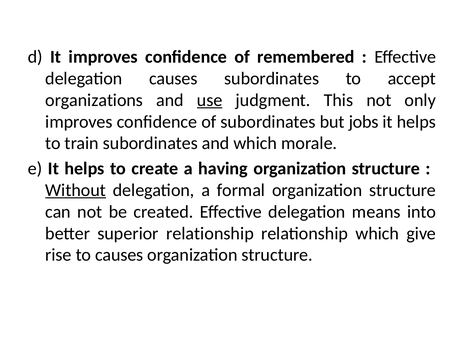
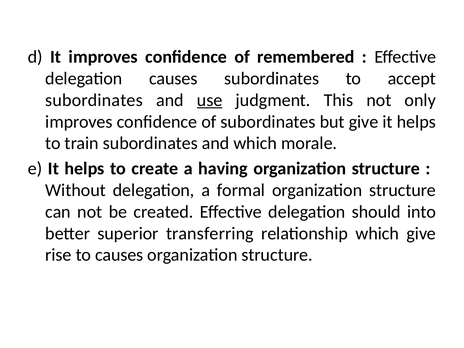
organizations at (94, 100): organizations -> subordinates
but jobs: jobs -> give
Without underline: present -> none
means: means -> should
superior relationship: relationship -> transferring
